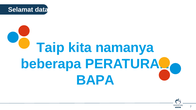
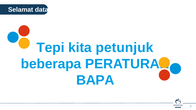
Taip: Taip -> Tepi
namanya: namanya -> petunjuk
